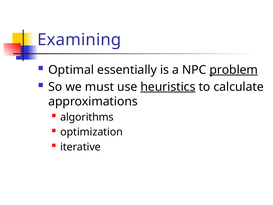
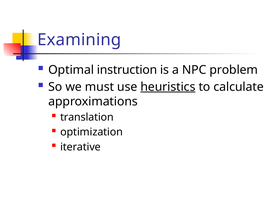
essentially: essentially -> instruction
problem underline: present -> none
algorithms: algorithms -> translation
